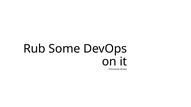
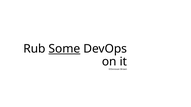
Some underline: none -> present
